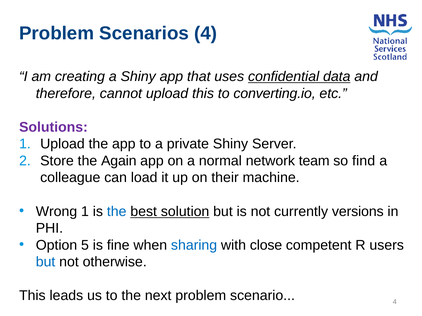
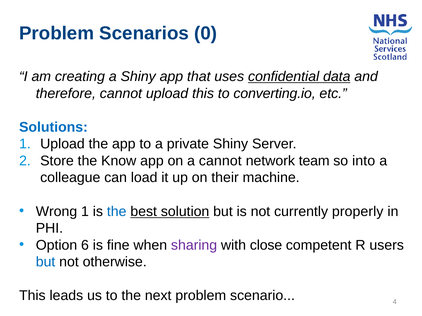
Scenarios 4: 4 -> 0
Solutions colour: purple -> blue
Again: Again -> Know
a normal: normal -> cannot
find: find -> into
versions: versions -> properly
5: 5 -> 6
sharing colour: blue -> purple
